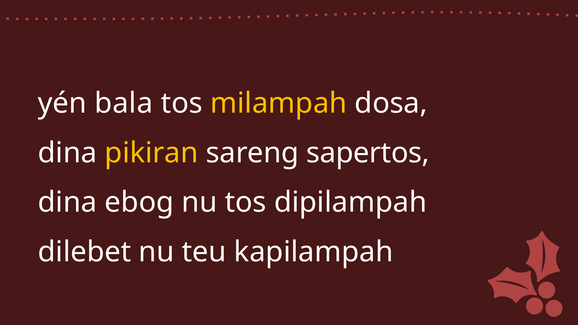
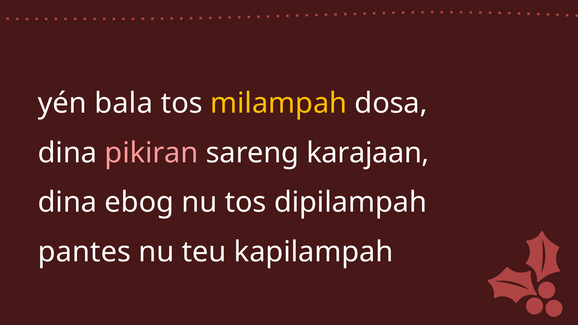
pikiran colour: yellow -> pink
sapertos: sapertos -> karajaan
dilebet: dilebet -> pantes
